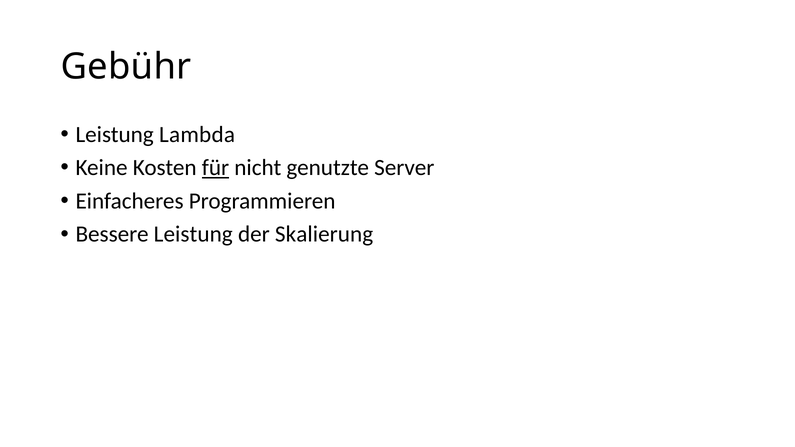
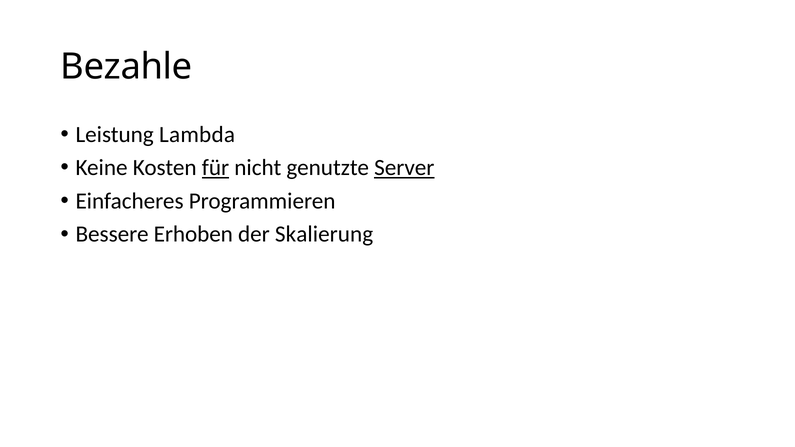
Gebühr: Gebühr -> Bezahle
Server underline: none -> present
Bessere Leistung: Leistung -> Erhoben
